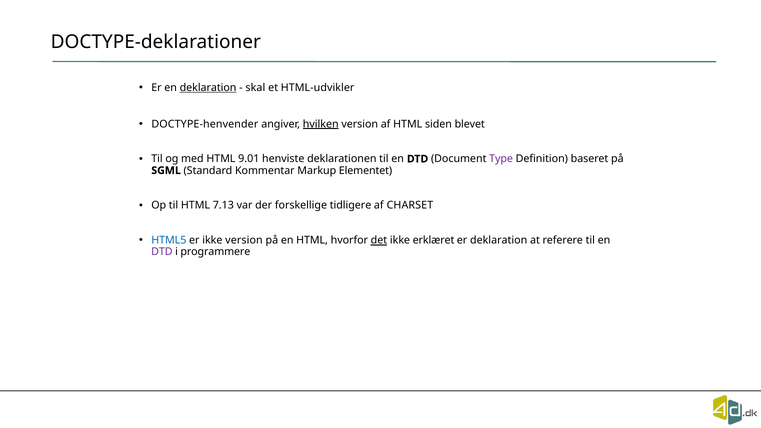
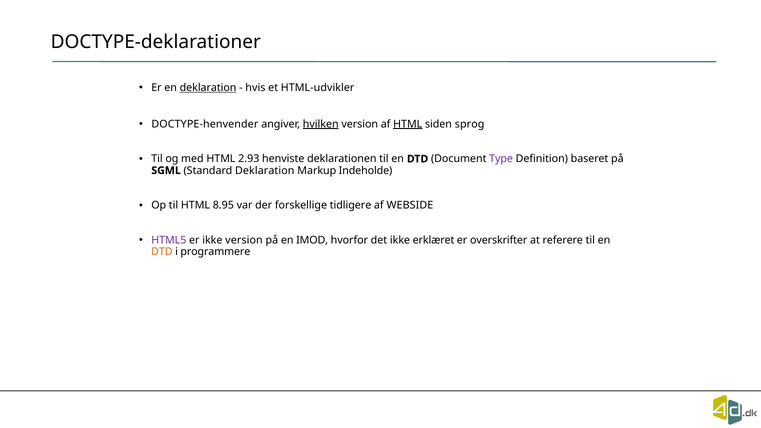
skal: skal -> hvis
HTML at (408, 124) underline: none -> present
blevet: blevet -> sprog
9.01: 9.01 -> 2.93
Standard Kommentar: Kommentar -> Deklaration
Elementet: Elementet -> Indeholde
7.13: 7.13 -> 8.95
CHARSET: CHARSET -> WEBSIDE
HTML5 colour: blue -> purple
en HTML: HTML -> IMOD
det underline: present -> none
er deklaration: deklaration -> overskrifter
DTD at (162, 252) colour: purple -> orange
